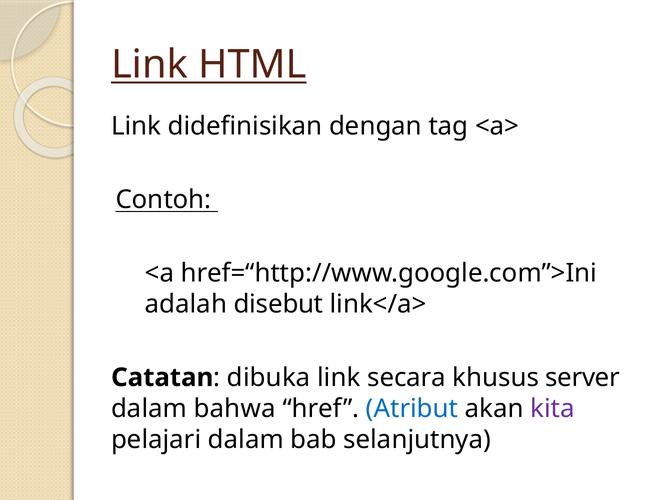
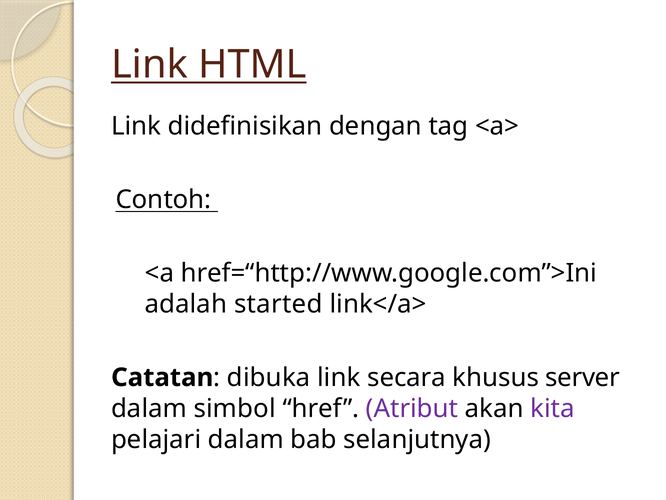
disebut: disebut -> started
bahwa: bahwa -> simbol
Atribut colour: blue -> purple
